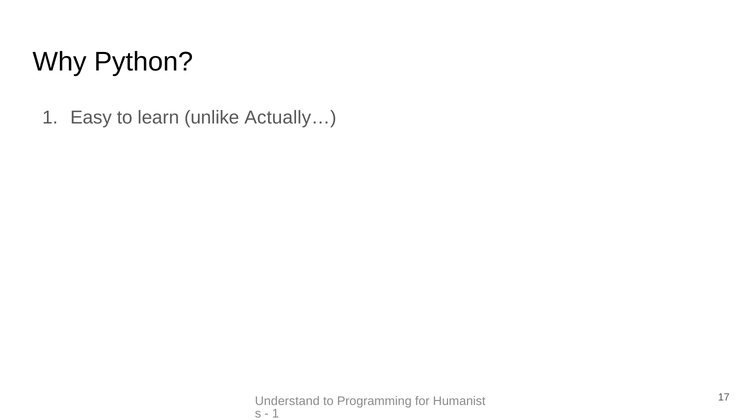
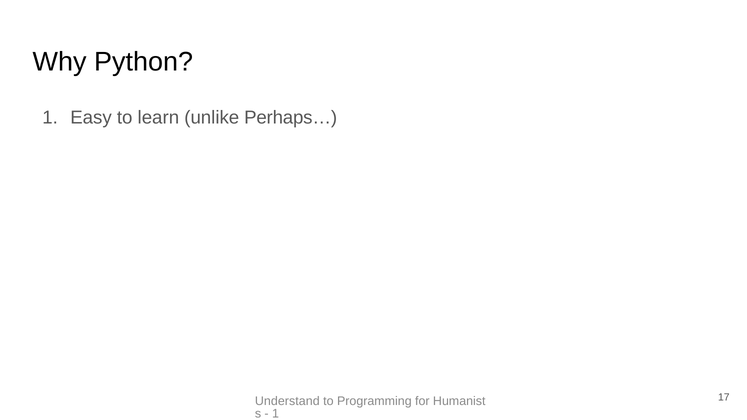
Actually…: Actually… -> Perhaps…
